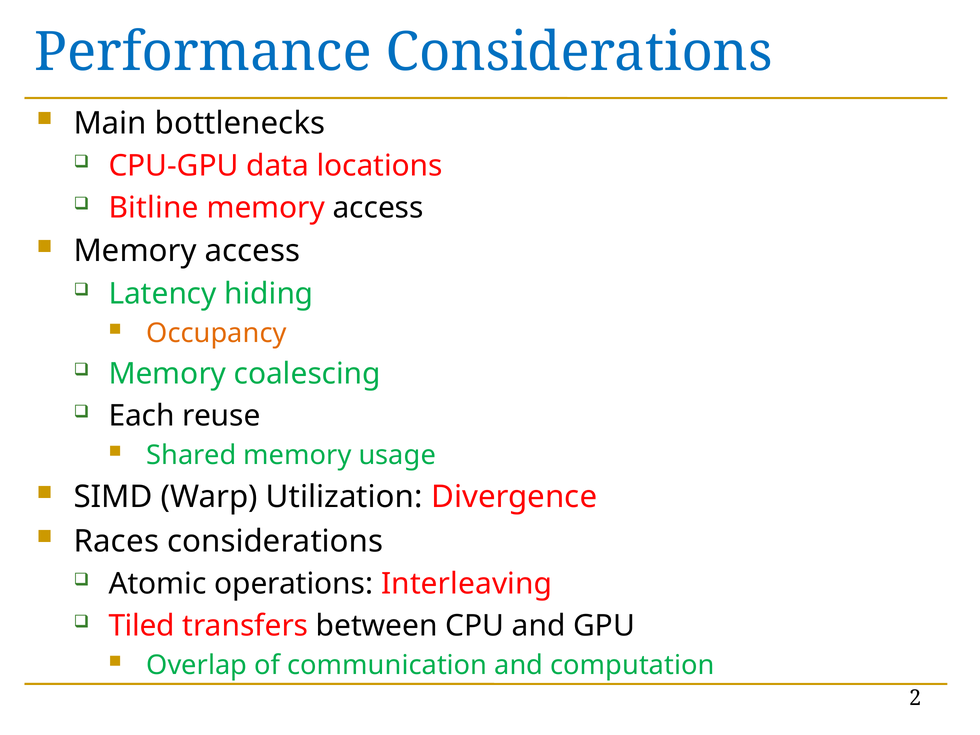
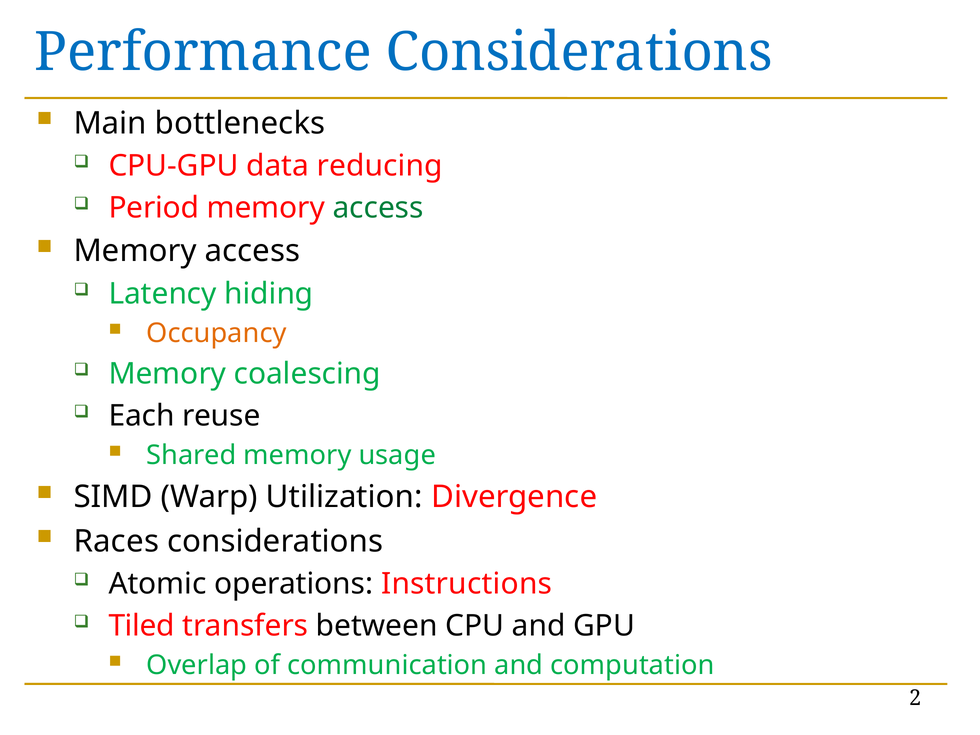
locations: locations -> reducing
Bitline: Bitline -> Period
access at (378, 208) colour: black -> green
Interleaving: Interleaving -> Instructions
